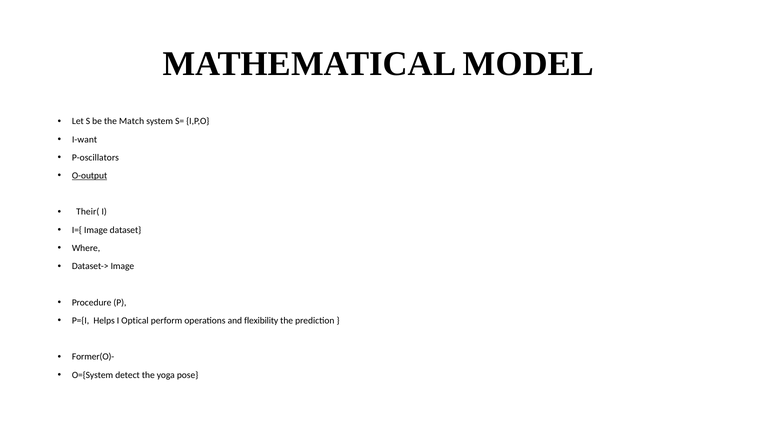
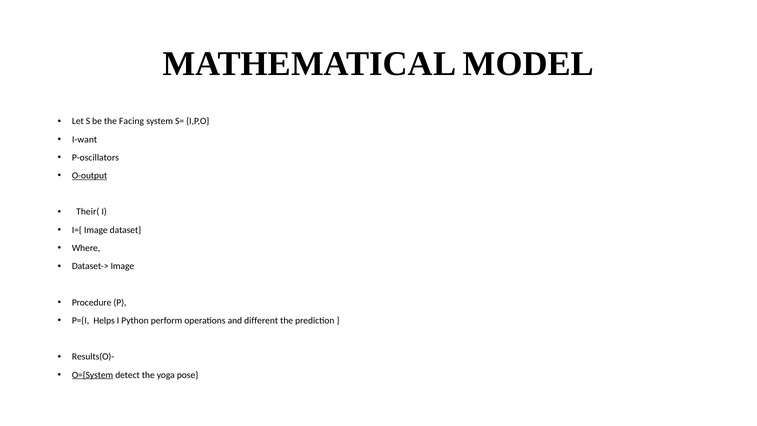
Match: Match -> Facing
Optical: Optical -> Python
flexibility: flexibility -> different
Former(O)-: Former(O)- -> Results(O)-
O={System underline: none -> present
